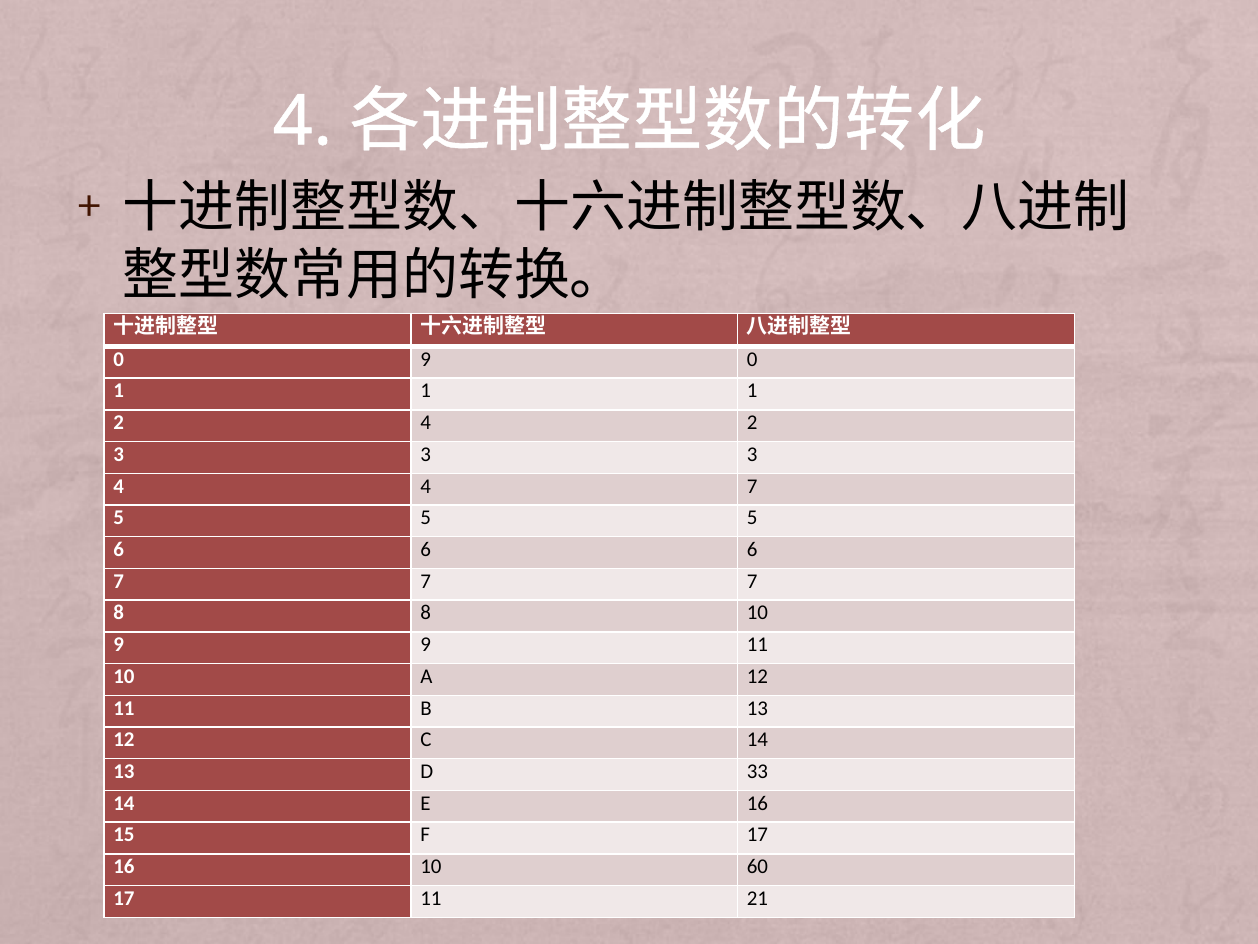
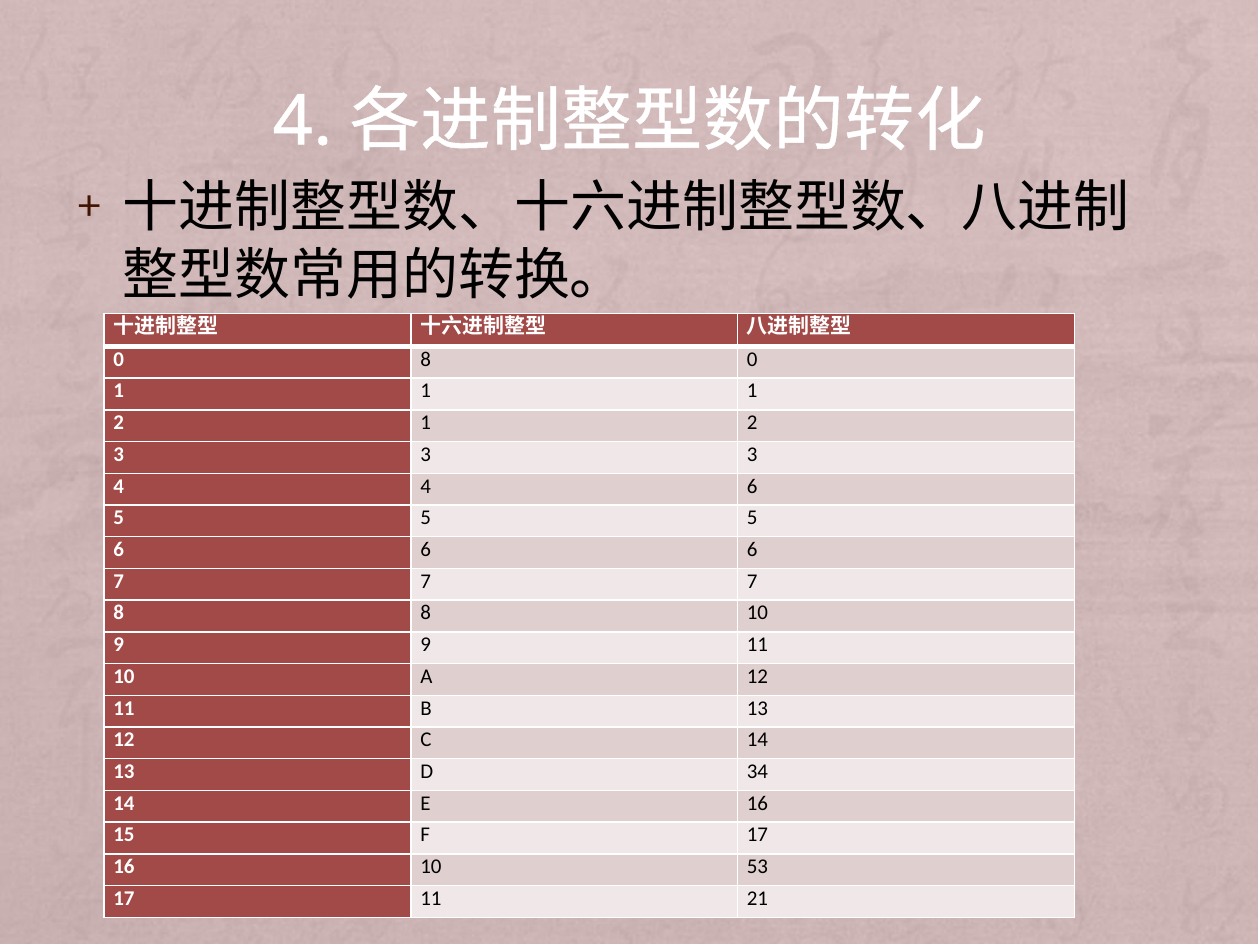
0 9: 9 -> 8
2 4: 4 -> 1
4 7: 7 -> 6
33: 33 -> 34
60: 60 -> 53
